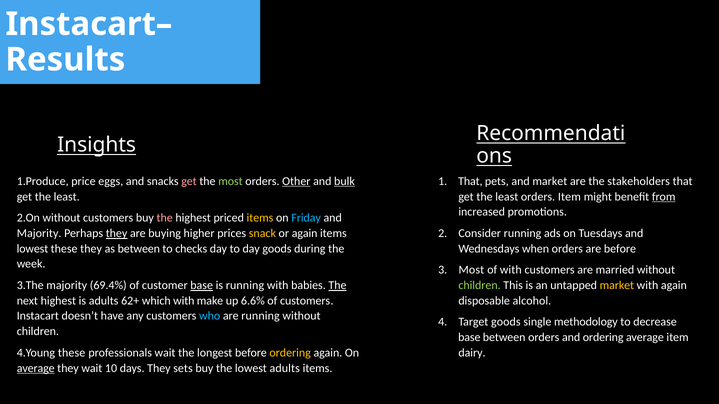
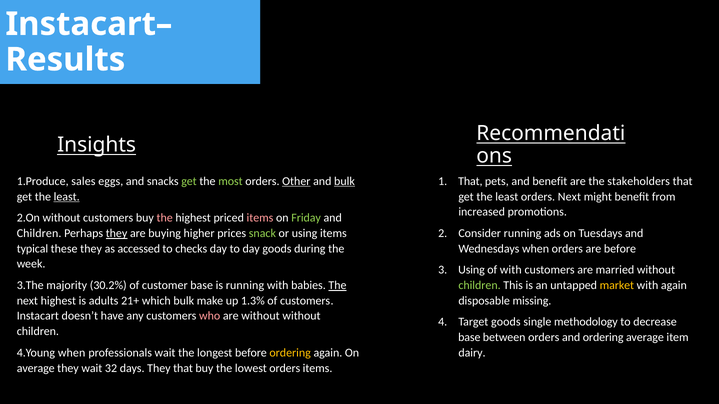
price: price -> sales
get at (189, 181) colour: pink -> light green
and market: market -> benefit
least at (67, 197) underline: none -> present
orders Item: Item -> Next
from underline: present -> none
items at (260, 218) colour: yellow -> pink
Friday colour: light blue -> light green
Majority at (39, 234): Majority -> Children
snack colour: yellow -> light green
or again: again -> using
lowest at (32, 249): lowest -> typical
as between: between -> accessed
Most at (471, 270): Most -> Using
69.4%: 69.4% -> 30.2%
base at (202, 286) underline: present -> none
62+: 62+ -> 21+
which with: with -> bulk
6.6%: 6.6% -> 1.3%
alcohol: alcohol -> missing
who colour: light blue -> pink
are running: running -> without
these at (72, 353): these -> when
average at (36, 368) underline: present -> none
10: 10 -> 32
They sets: sets -> that
lowest adults: adults -> orders
